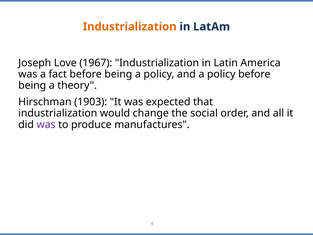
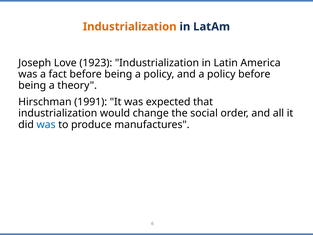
1967: 1967 -> 1923
1903: 1903 -> 1991
was at (46, 124) colour: purple -> blue
